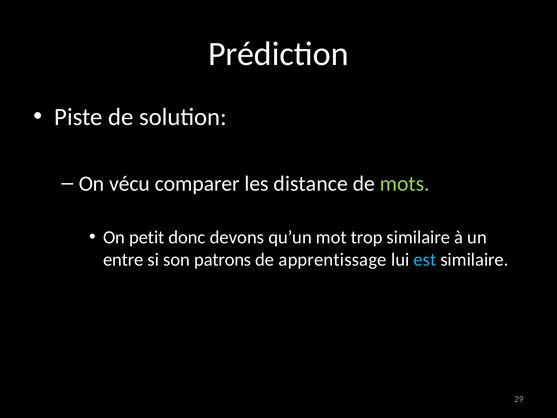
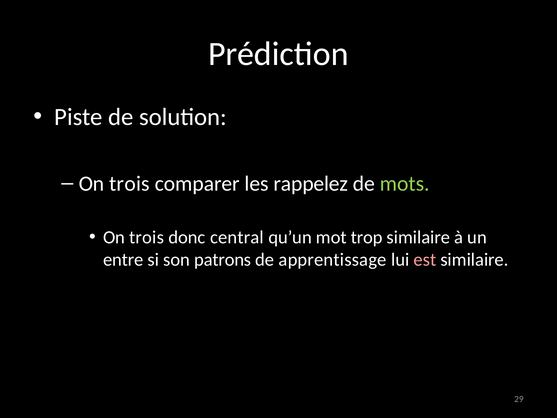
vécu at (130, 184): vécu -> trois
distance: distance -> rappelez
petit at (147, 237): petit -> trois
devons: devons -> central
est colour: light blue -> pink
